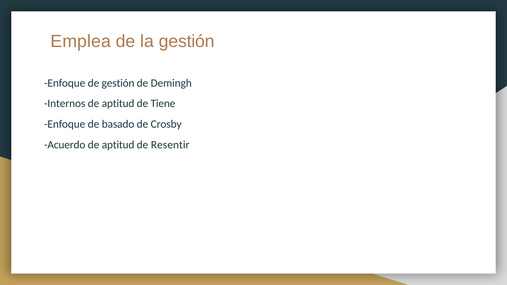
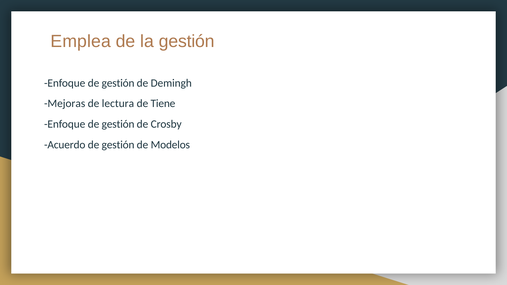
Internos: Internos -> Mejoras
aptitud at (118, 104): aptitud -> lectura
basado at (118, 124): basado -> gestión
aptitud at (118, 145): aptitud -> gestión
Resentir: Resentir -> Modelos
